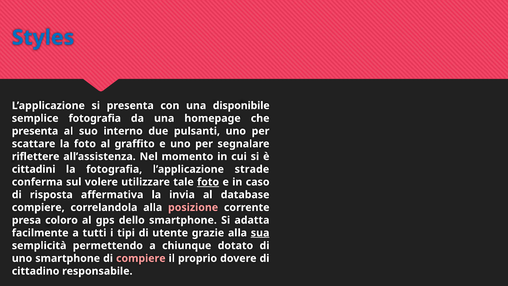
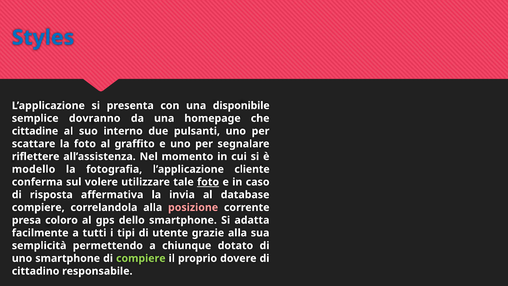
semplice fotografia: fotografia -> dovranno
presenta at (35, 131): presenta -> cittadine
cittadini: cittadini -> modello
strade: strade -> cliente
sua underline: present -> none
compiere at (141, 258) colour: pink -> light green
